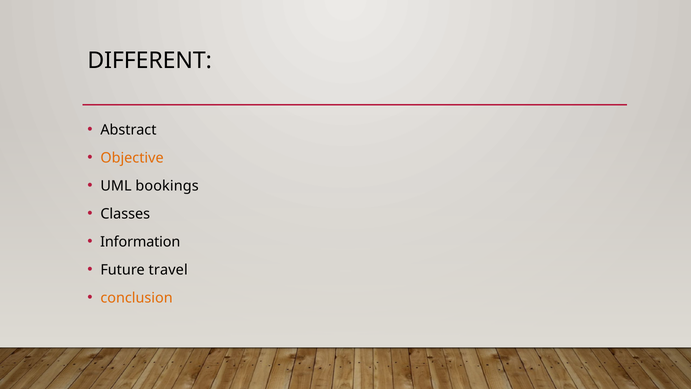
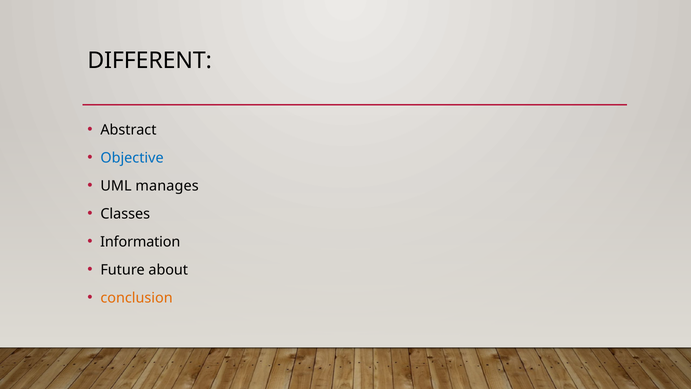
Objective colour: orange -> blue
bookings: bookings -> manages
travel: travel -> about
